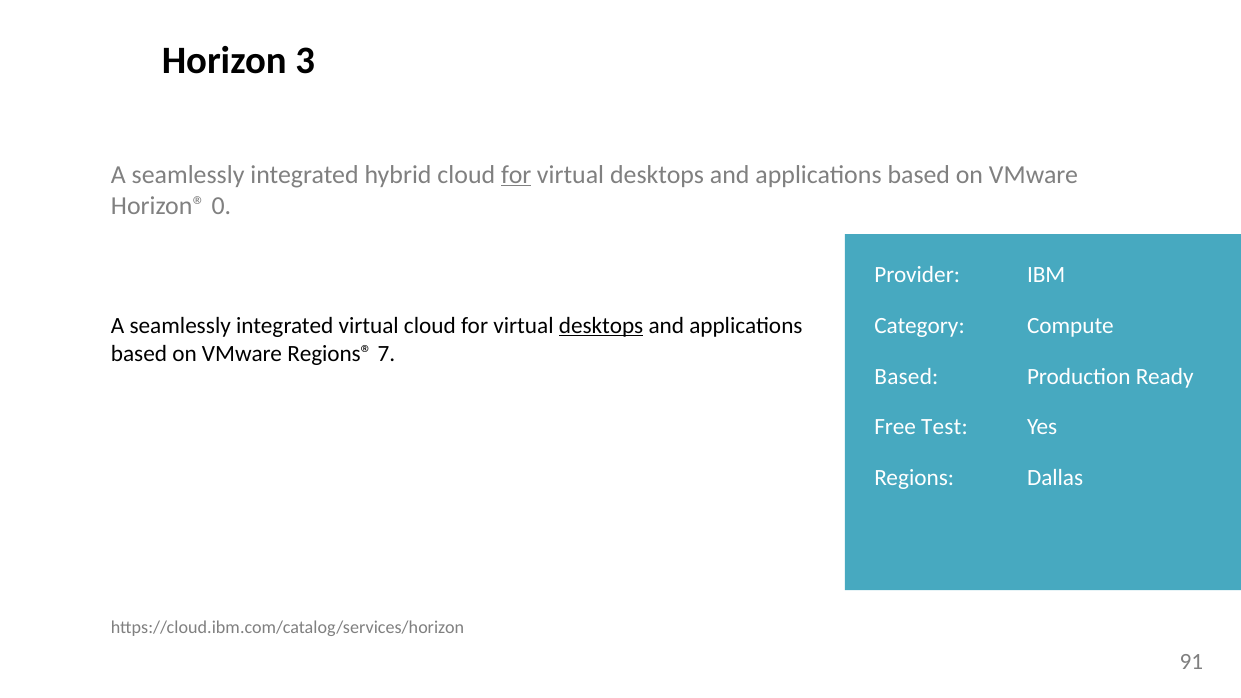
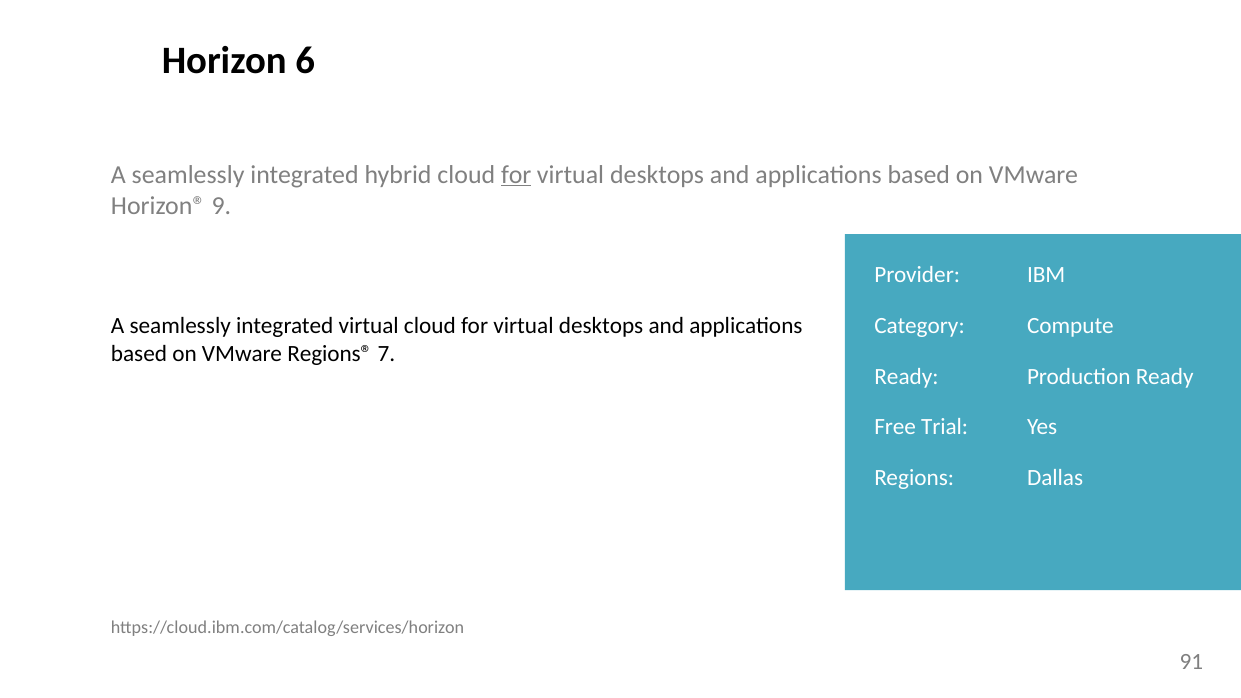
3: 3 -> 6
0: 0 -> 9
desktops at (601, 325) underline: present -> none
Based at (906, 376): Based -> Ready
Test: Test -> Trial
